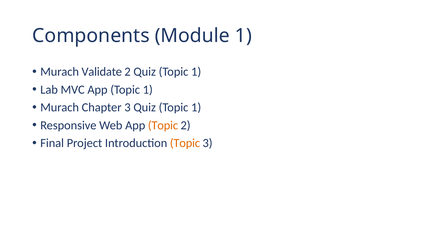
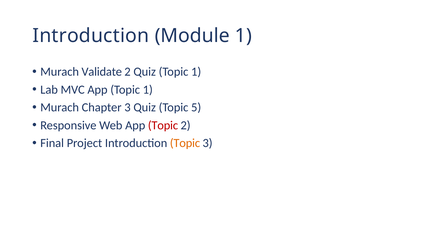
Components at (91, 36): Components -> Introduction
3 Quiz Topic 1: 1 -> 5
Topic at (163, 125) colour: orange -> red
